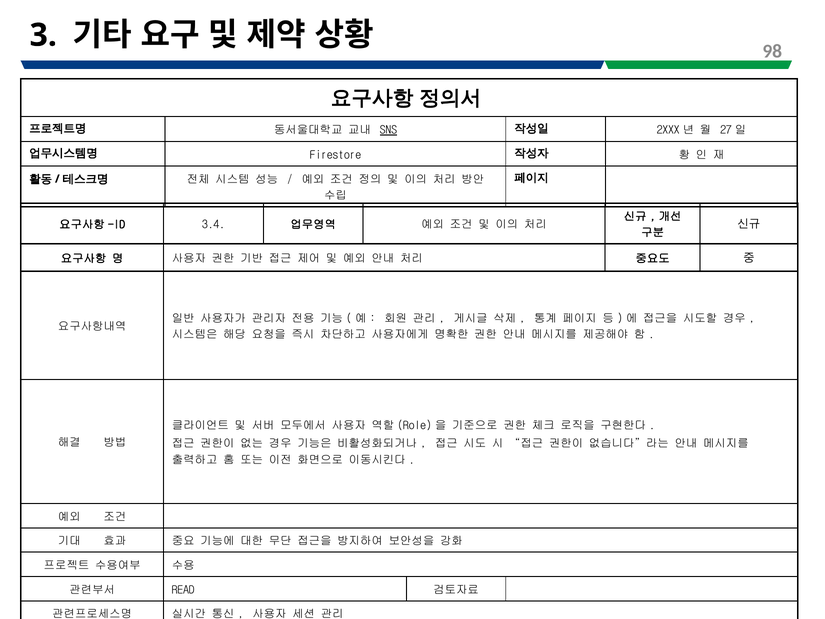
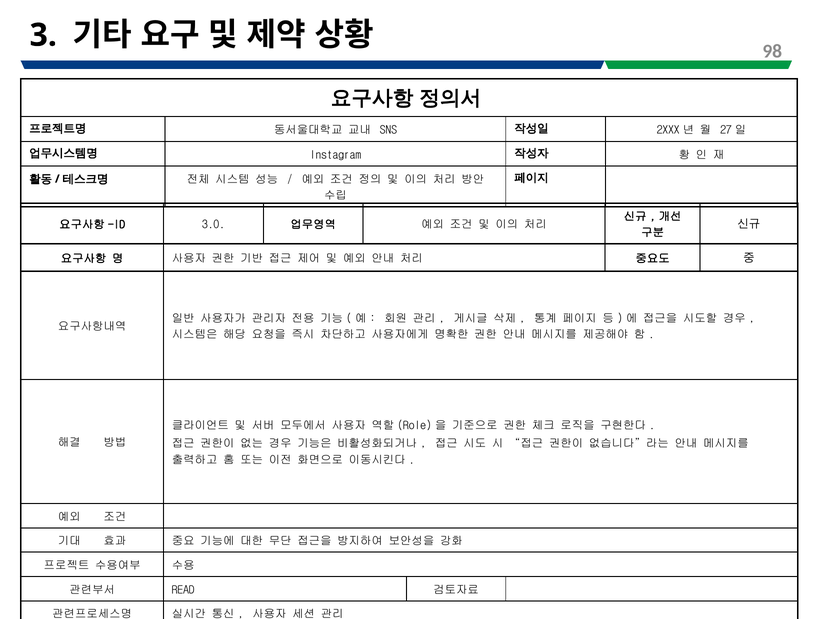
SNS underline: present -> none
Firestore: Firestore -> Instagram
3.4: 3.4 -> 3.0
